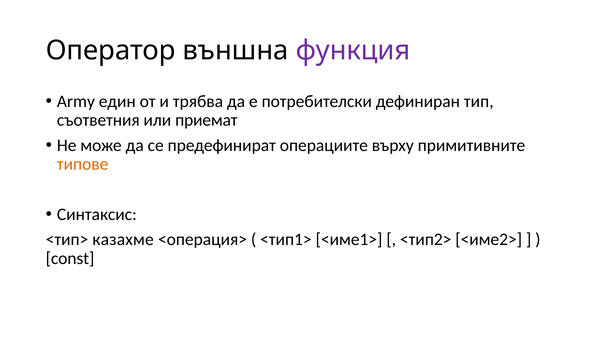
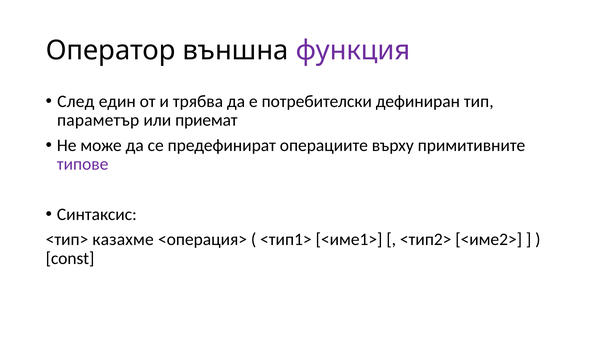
Army: Army -> След
съответния: съответния -> параметър
типове colour: orange -> purple
